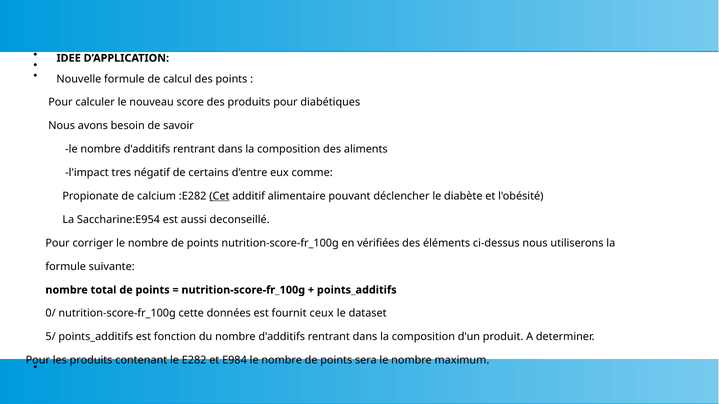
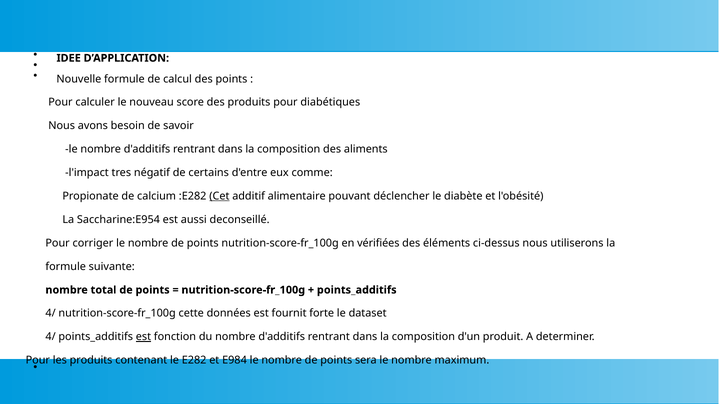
0/ at (51, 314): 0/ -> 4/
ceux: ceux -> forte
5/ at (51, 337): 5/ -> 4/
est at (143, 337) underline: none -> present
